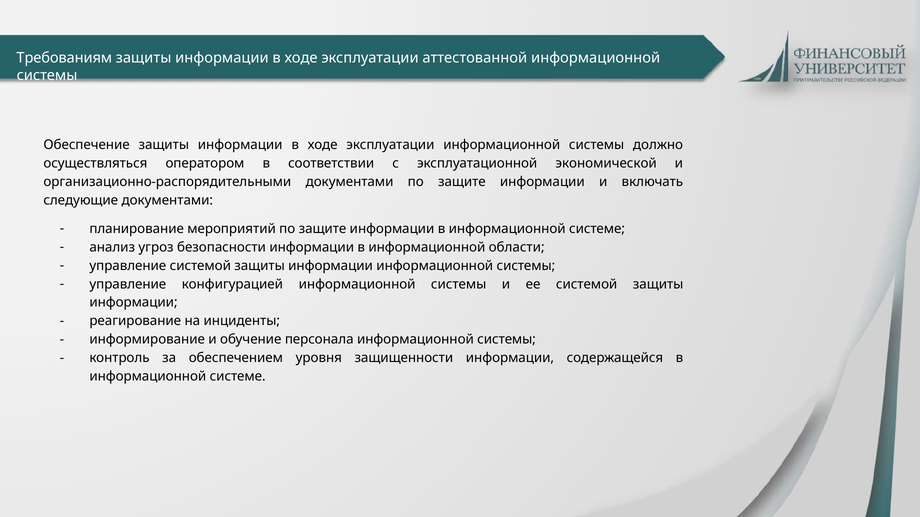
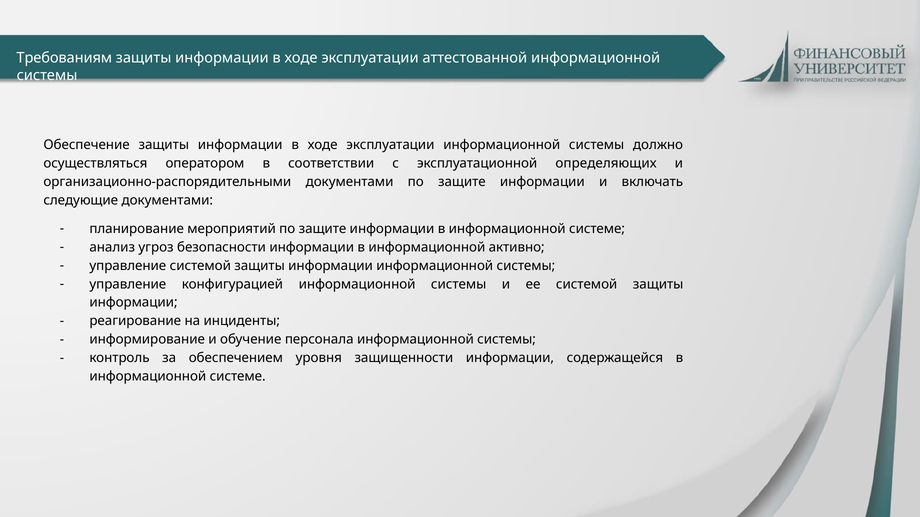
экономической: экономической -> определяющих
области: области -> активно
